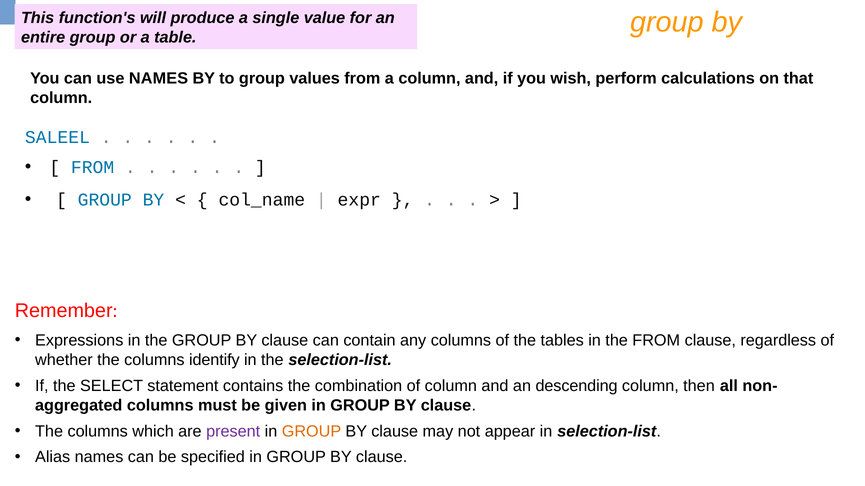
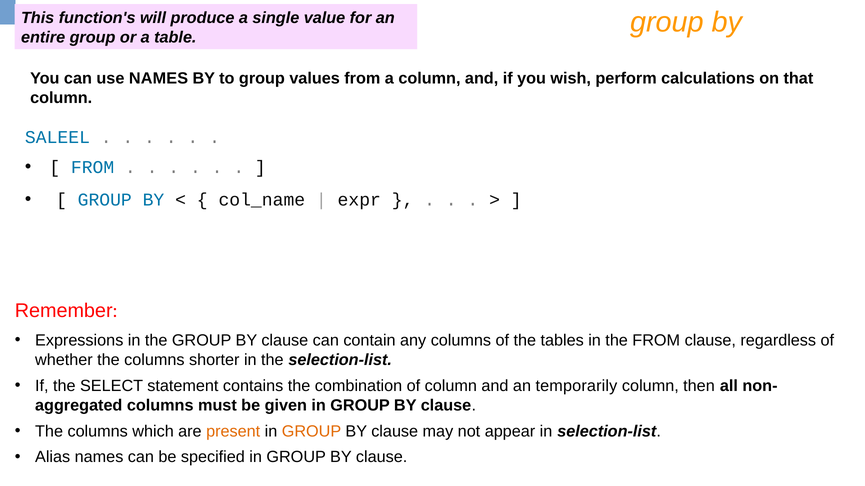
identify: identify -> shorter
descending: descending -> temporarily
present colour: purple -> orange
